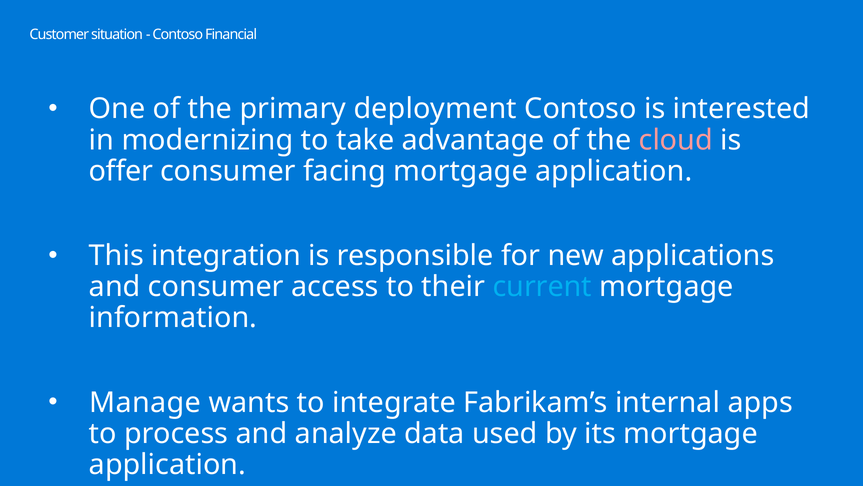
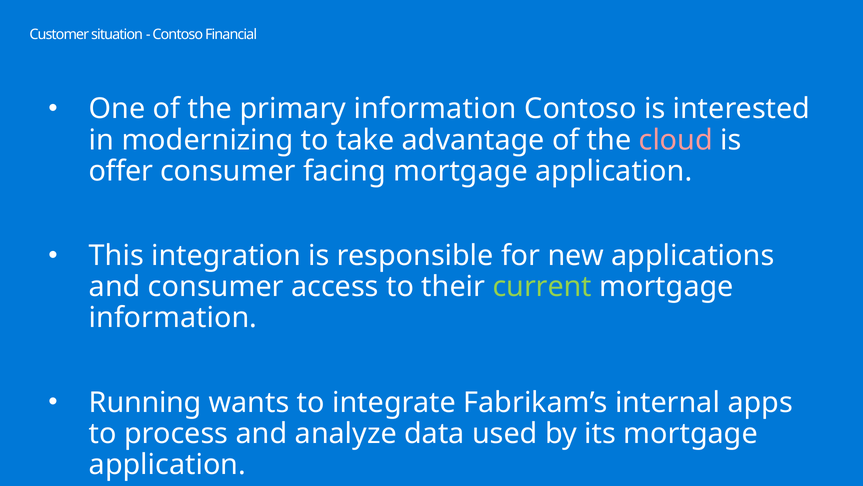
primary deployment: deployment -> information
current colour: light blue -> light green
Manage: Manage -> Running
